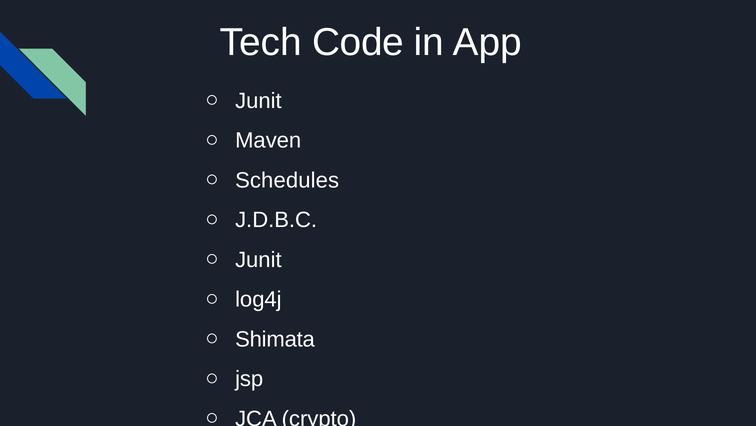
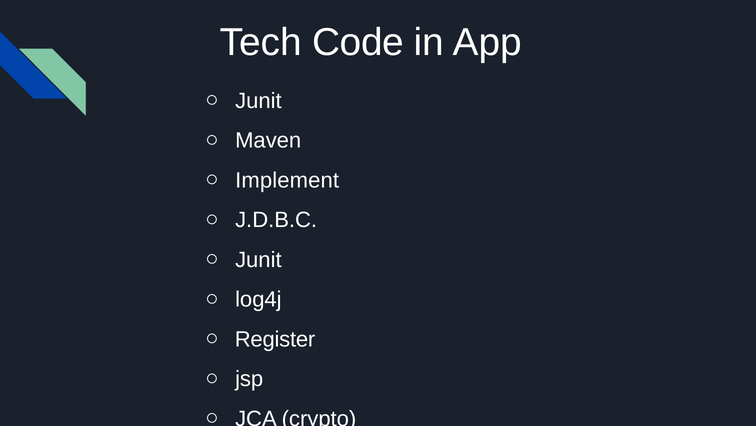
Schedules: Schedules -> Implement
Shimata: Shimata -> Register
